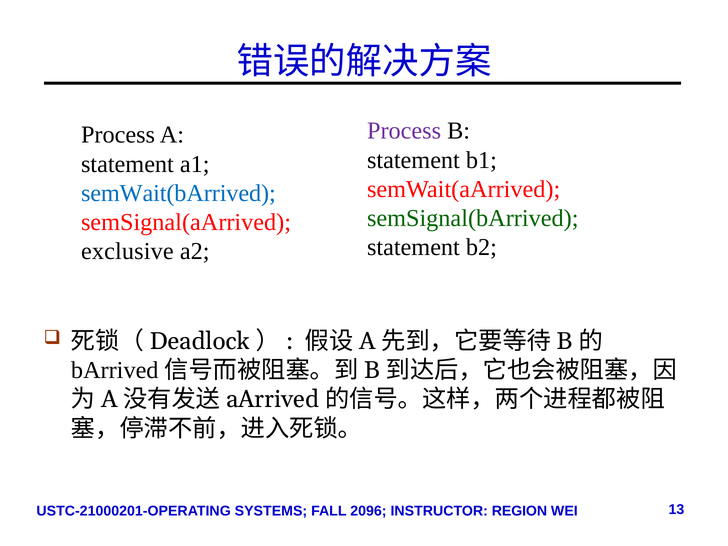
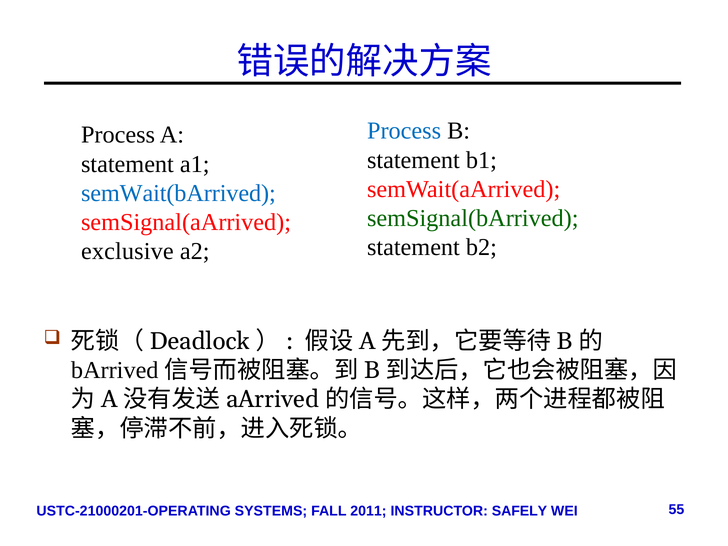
Process at (404, 131) colour: purple -> blue
2096: 2096 -> 2011
REGION: REGION -> SAFELY
13: 13 -> 55
